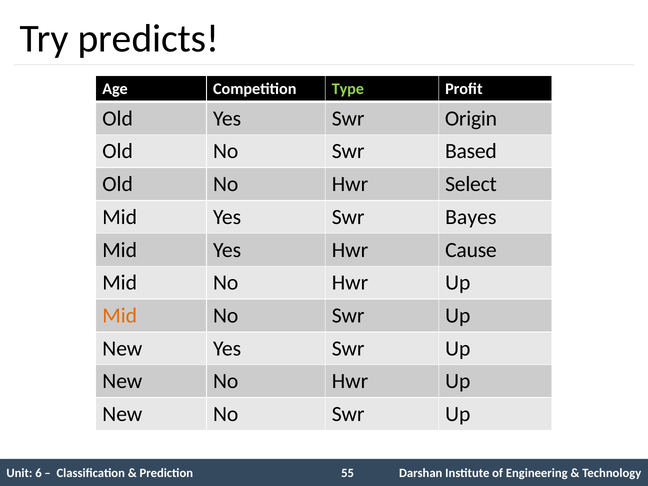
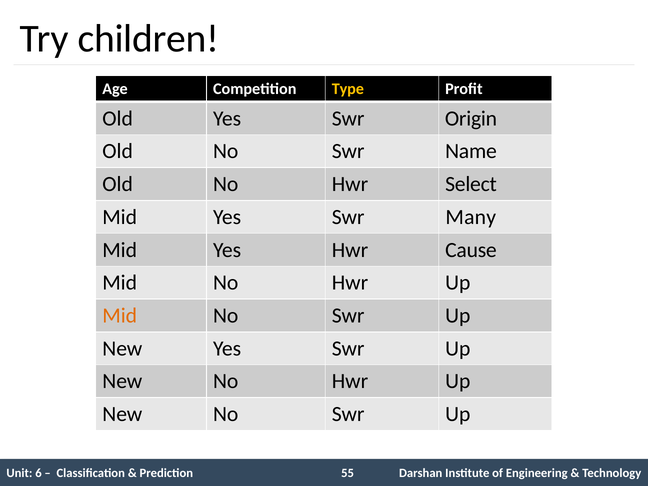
predicts: predicts -> children
Type colour: light green -> yellow
Based: Based -> Name
Bayes: Bayes -> Many
